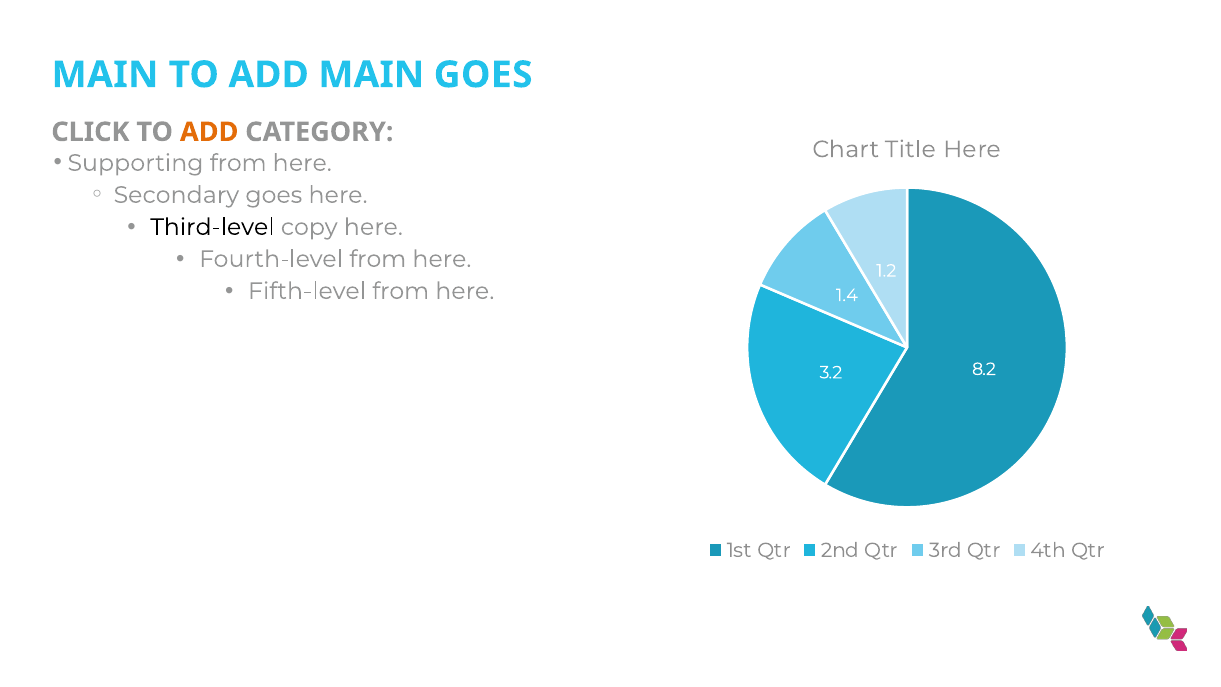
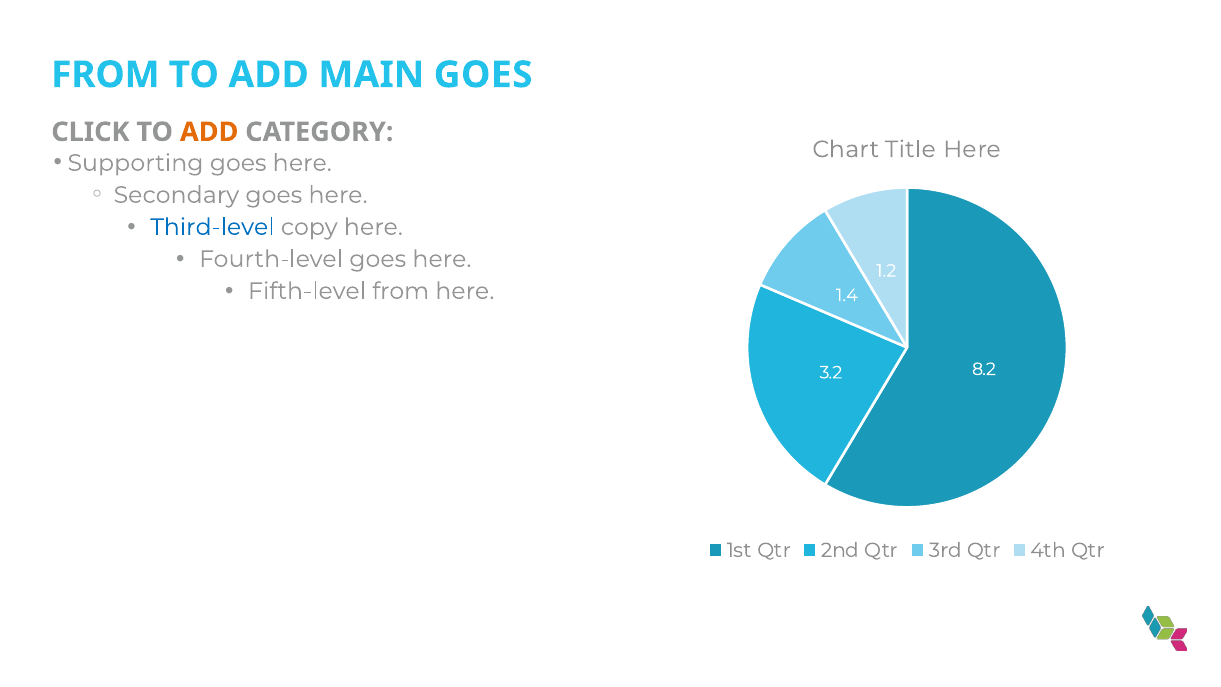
MAIN at (105, 75): MAIN -> FROM
Supporting from: from -> goes
Third-level colour: black -> blue
Fourth-level from: from -> goes
